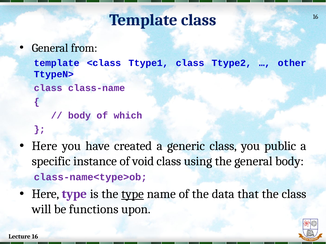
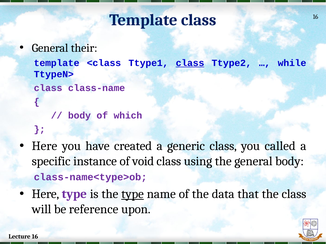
from: from -> their
class at (190, 63) underline: none -> present
other: other -> while
public: public -> called
functions: functions -> reference
